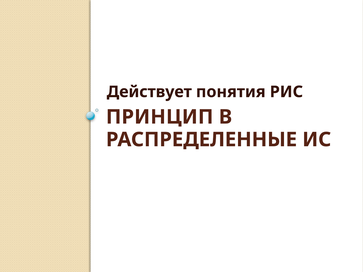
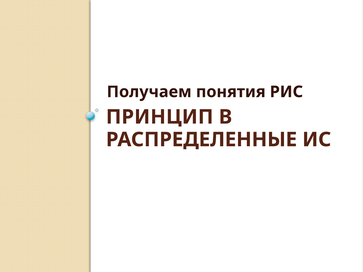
Действует: Действует -> Получаем
